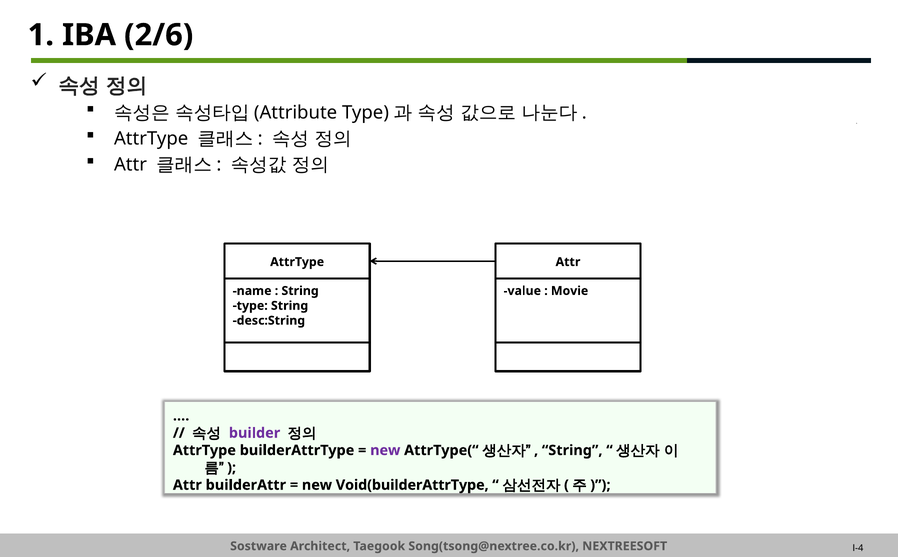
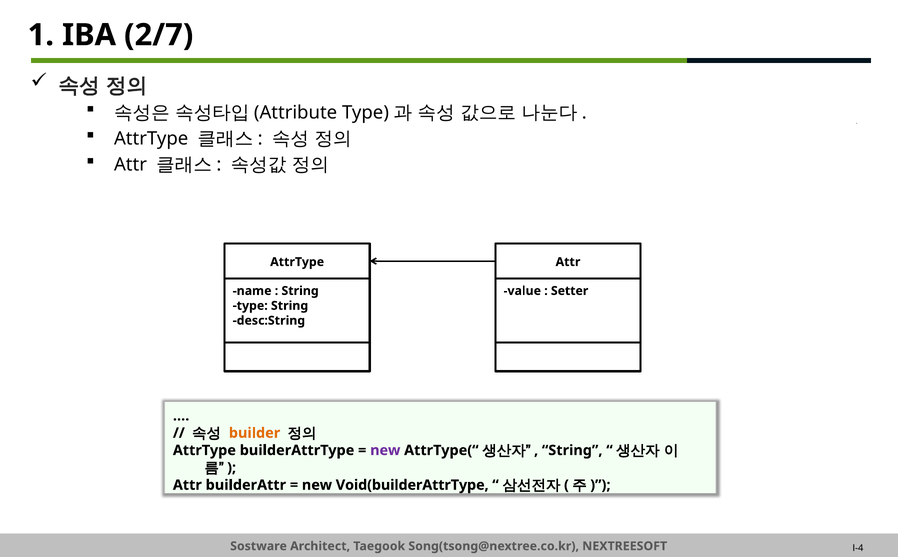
2/6: 2/6 -> 2/7
Movie: Movie -> Setter
builder colour: purple -> orange
